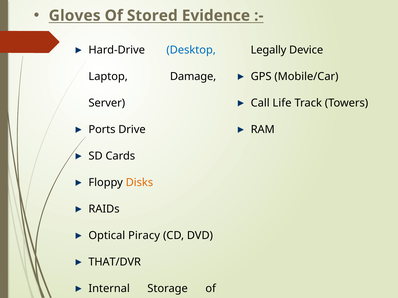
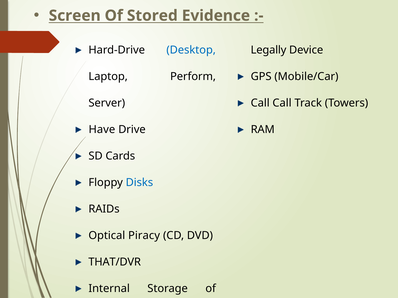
Gloves: Gloves -> Screen
Damage: Damage -> Perform
Call Life: Life -> Call
Ports: Ports -> Have
Disks colour: orange -> blue
